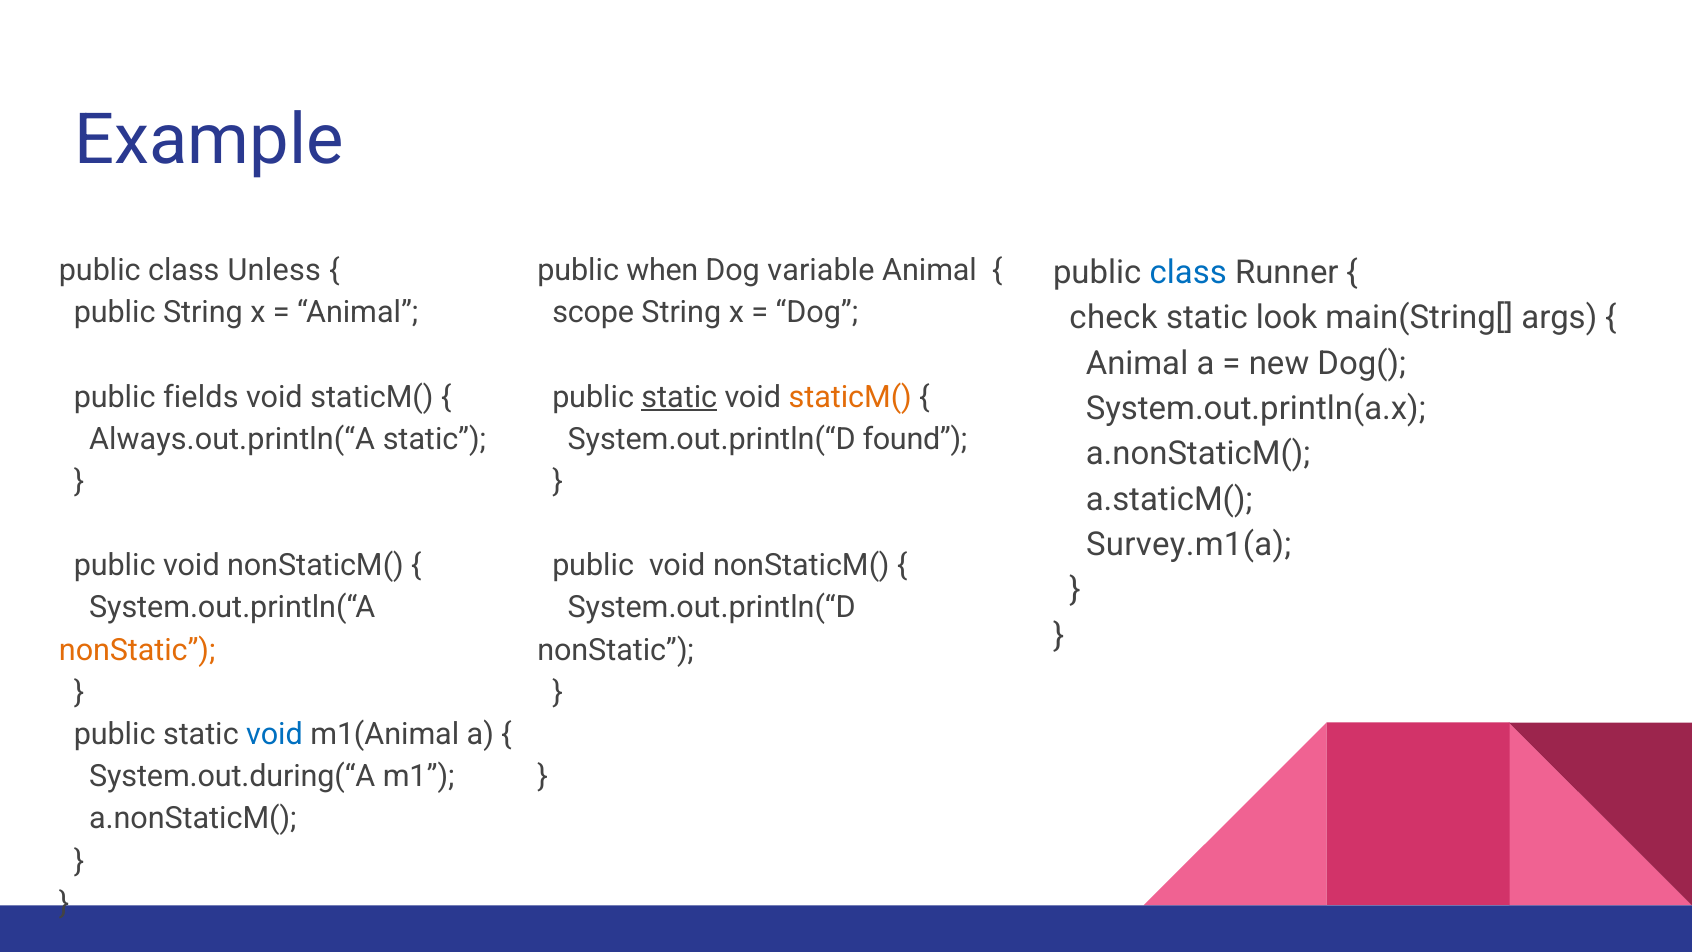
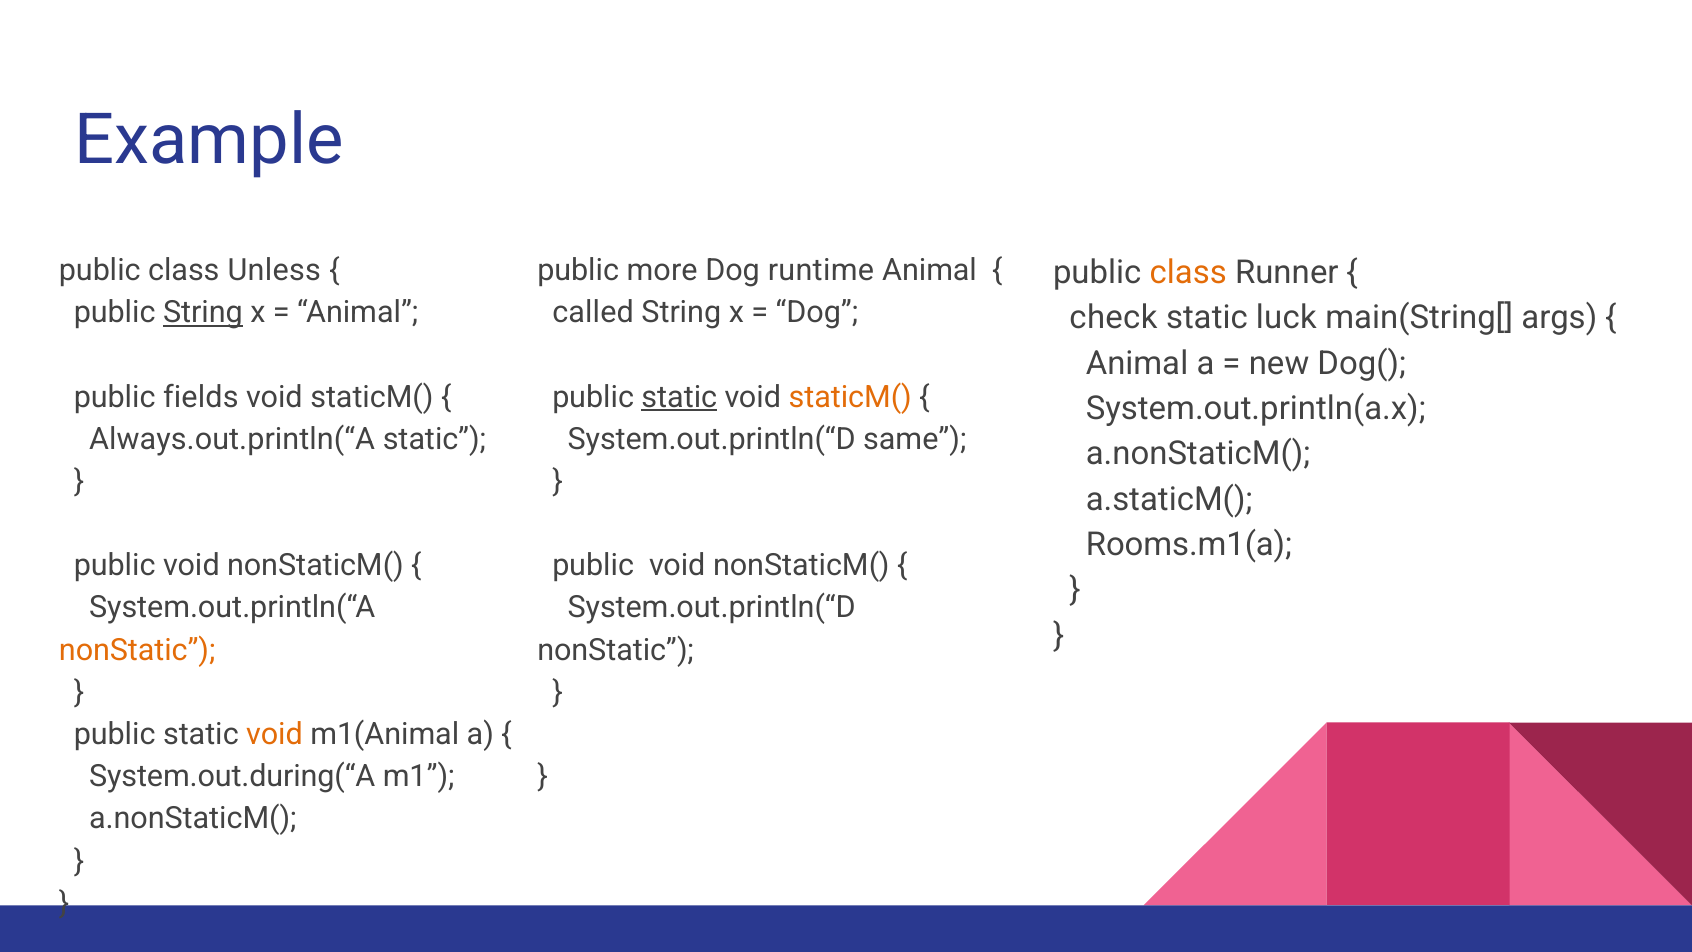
when: when -> more
variable: variable -> runtime
class at (1188, 272) colour: blue -> orange
String at (203, 313) underline: none -> present
scope: scope -> called
look: look -> luck
found: found -> same
Survey.m1(a: Survey.m1(a -> Rooms.m1(a
void at (274, 734) colour: blue -> orange
